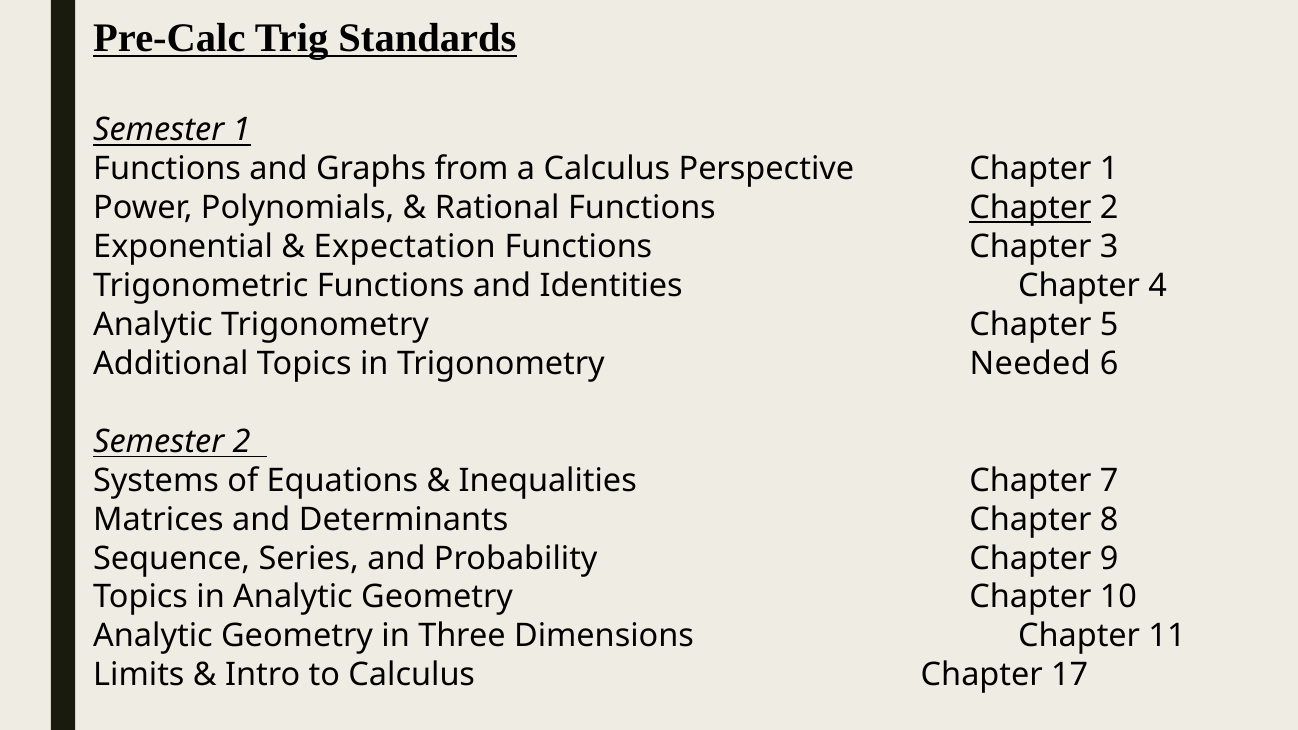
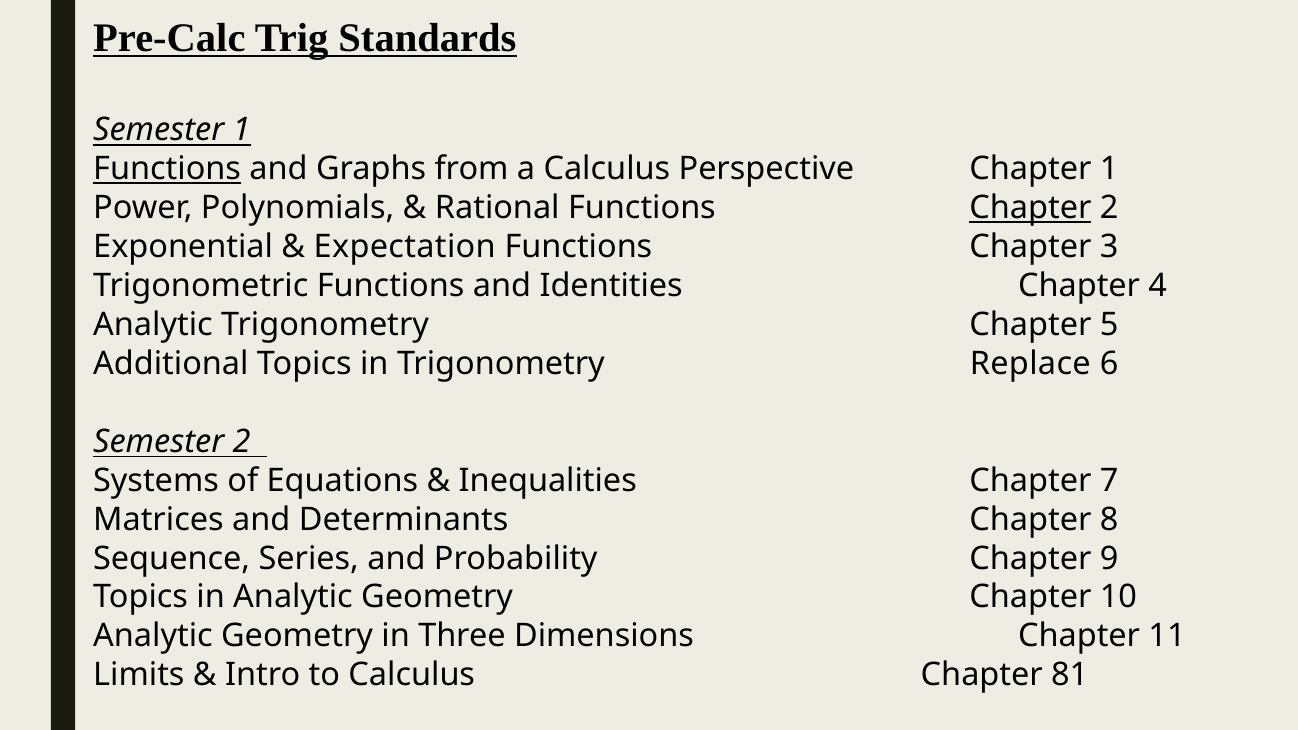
Functions at (167, 169) underline: none -> present
Needed: Needed -> Replace
17: 17 -> 81
